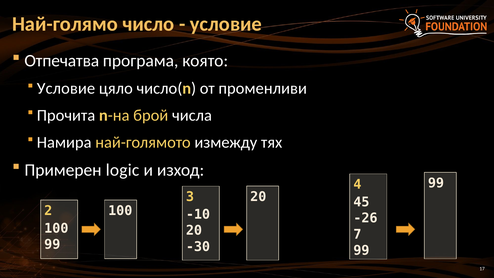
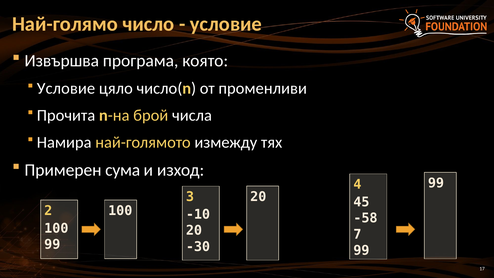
Отпечатва: Отпечатва -> Извършва
logic: logic -> сума
-26: -26 -> -58
